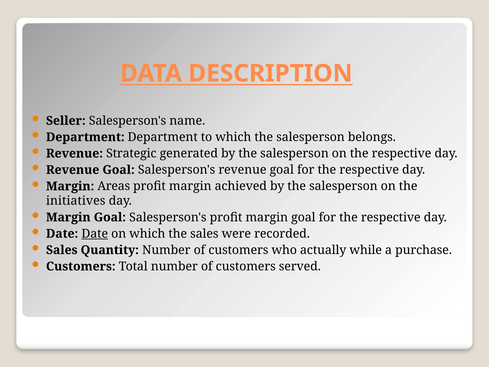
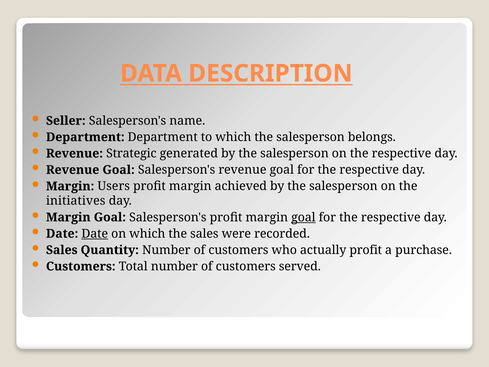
Areas: Areas -> Users
goal at (303, 217) underline: none -> present
actually while: while -> profit
